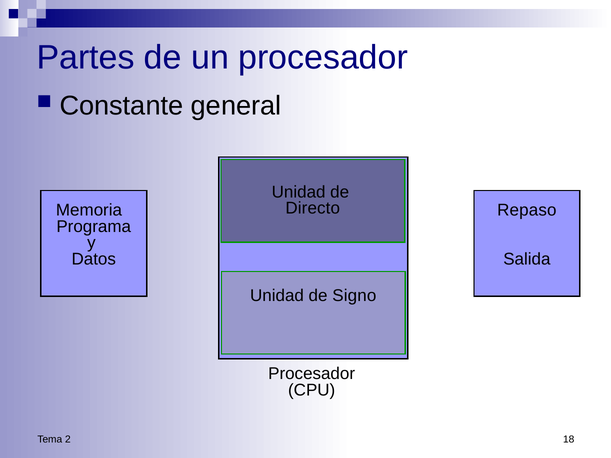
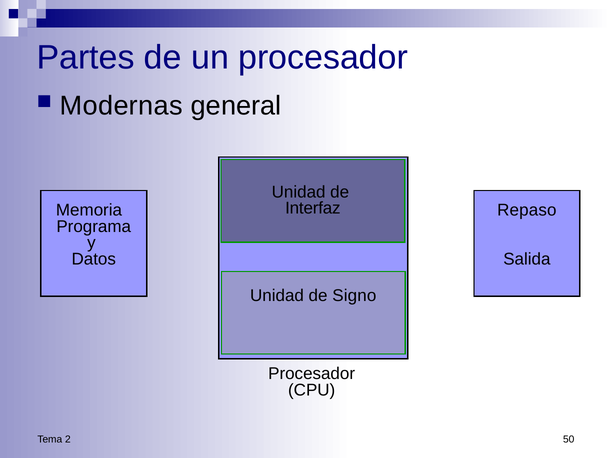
Constante: Constante -> Modernas
Directo: Directo -> Interfaz
18: 18 -> 50
